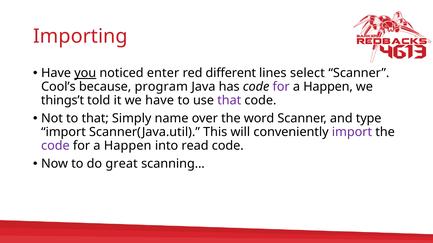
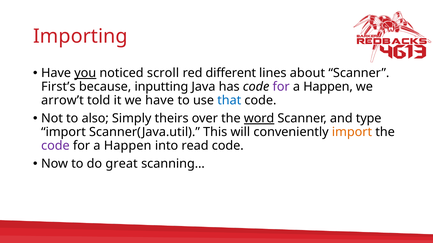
enter: enter -> scroll
select: select -> about
Cool’s: Cool’s -> First’s
program: program -> inputting
things’t: things’t -> arrow’t
that at (229, 100) colour: purple -> blue
to that: that -> also
name: name -> theirs
word underline: none -> present
import at (352, 132) colour: purple -> orange
